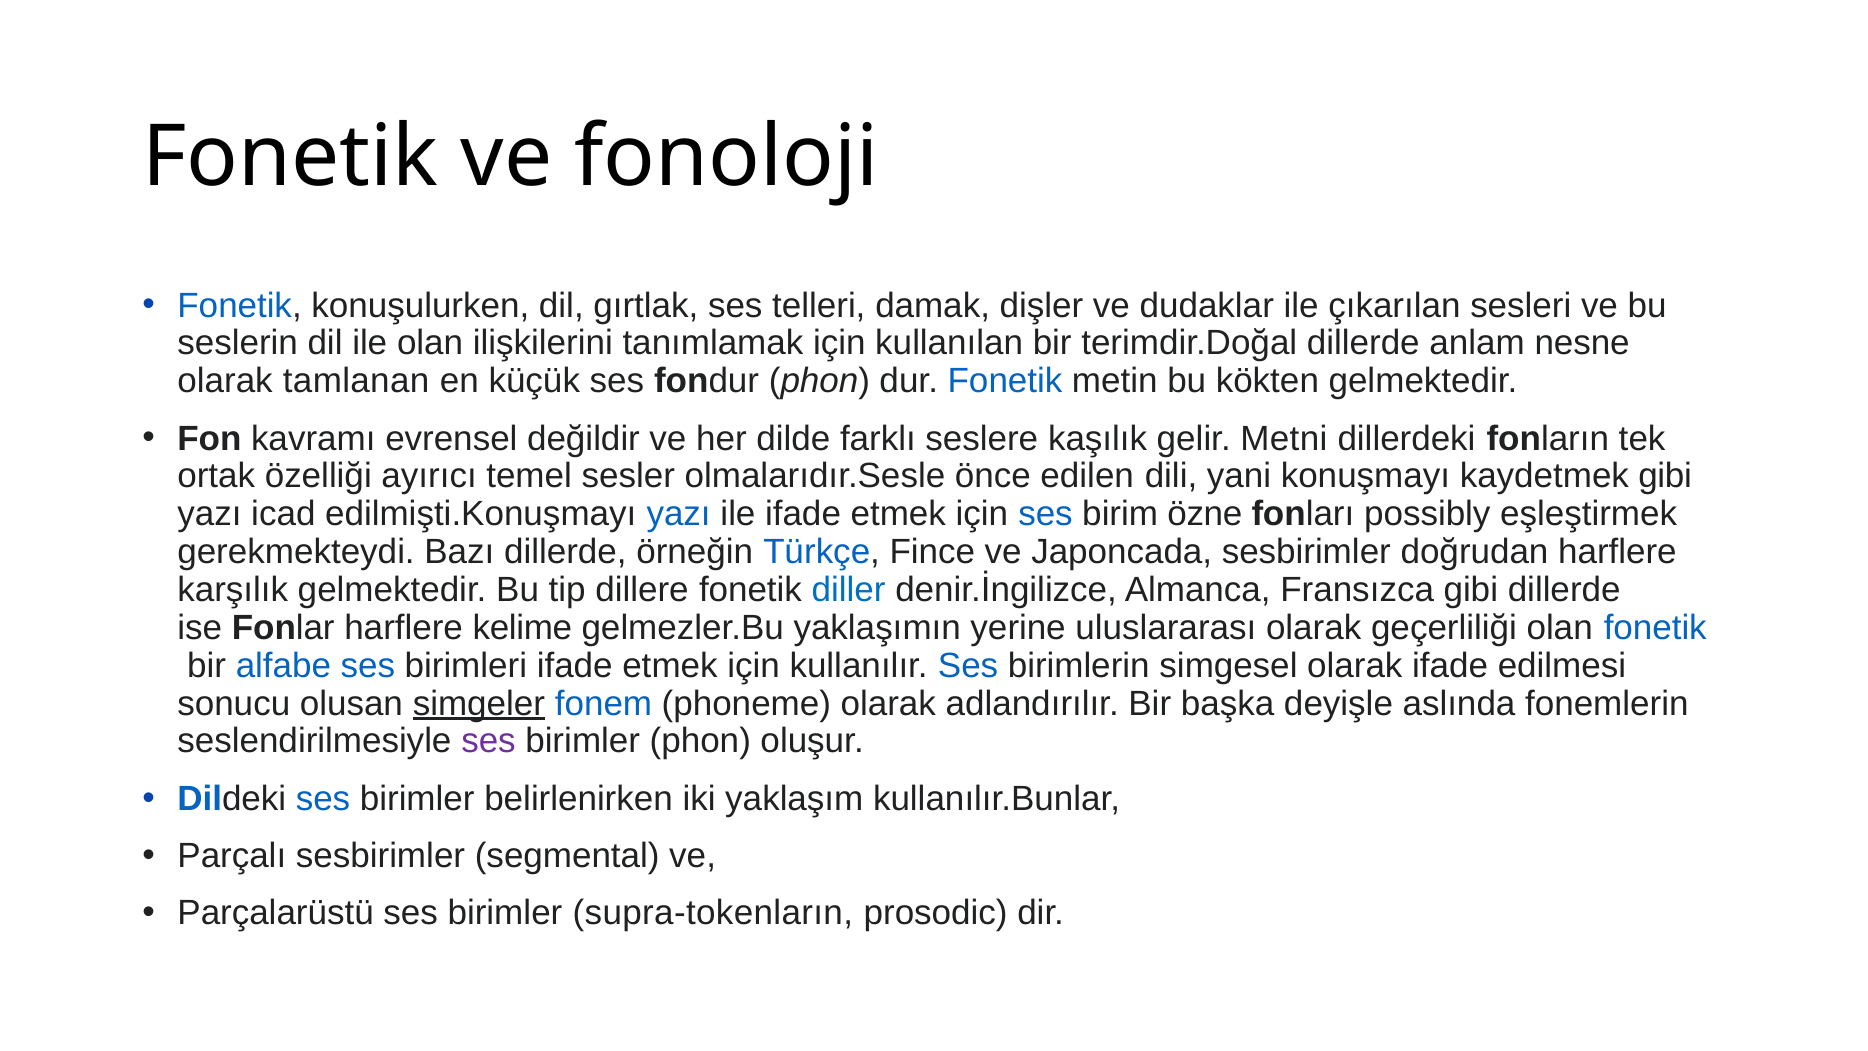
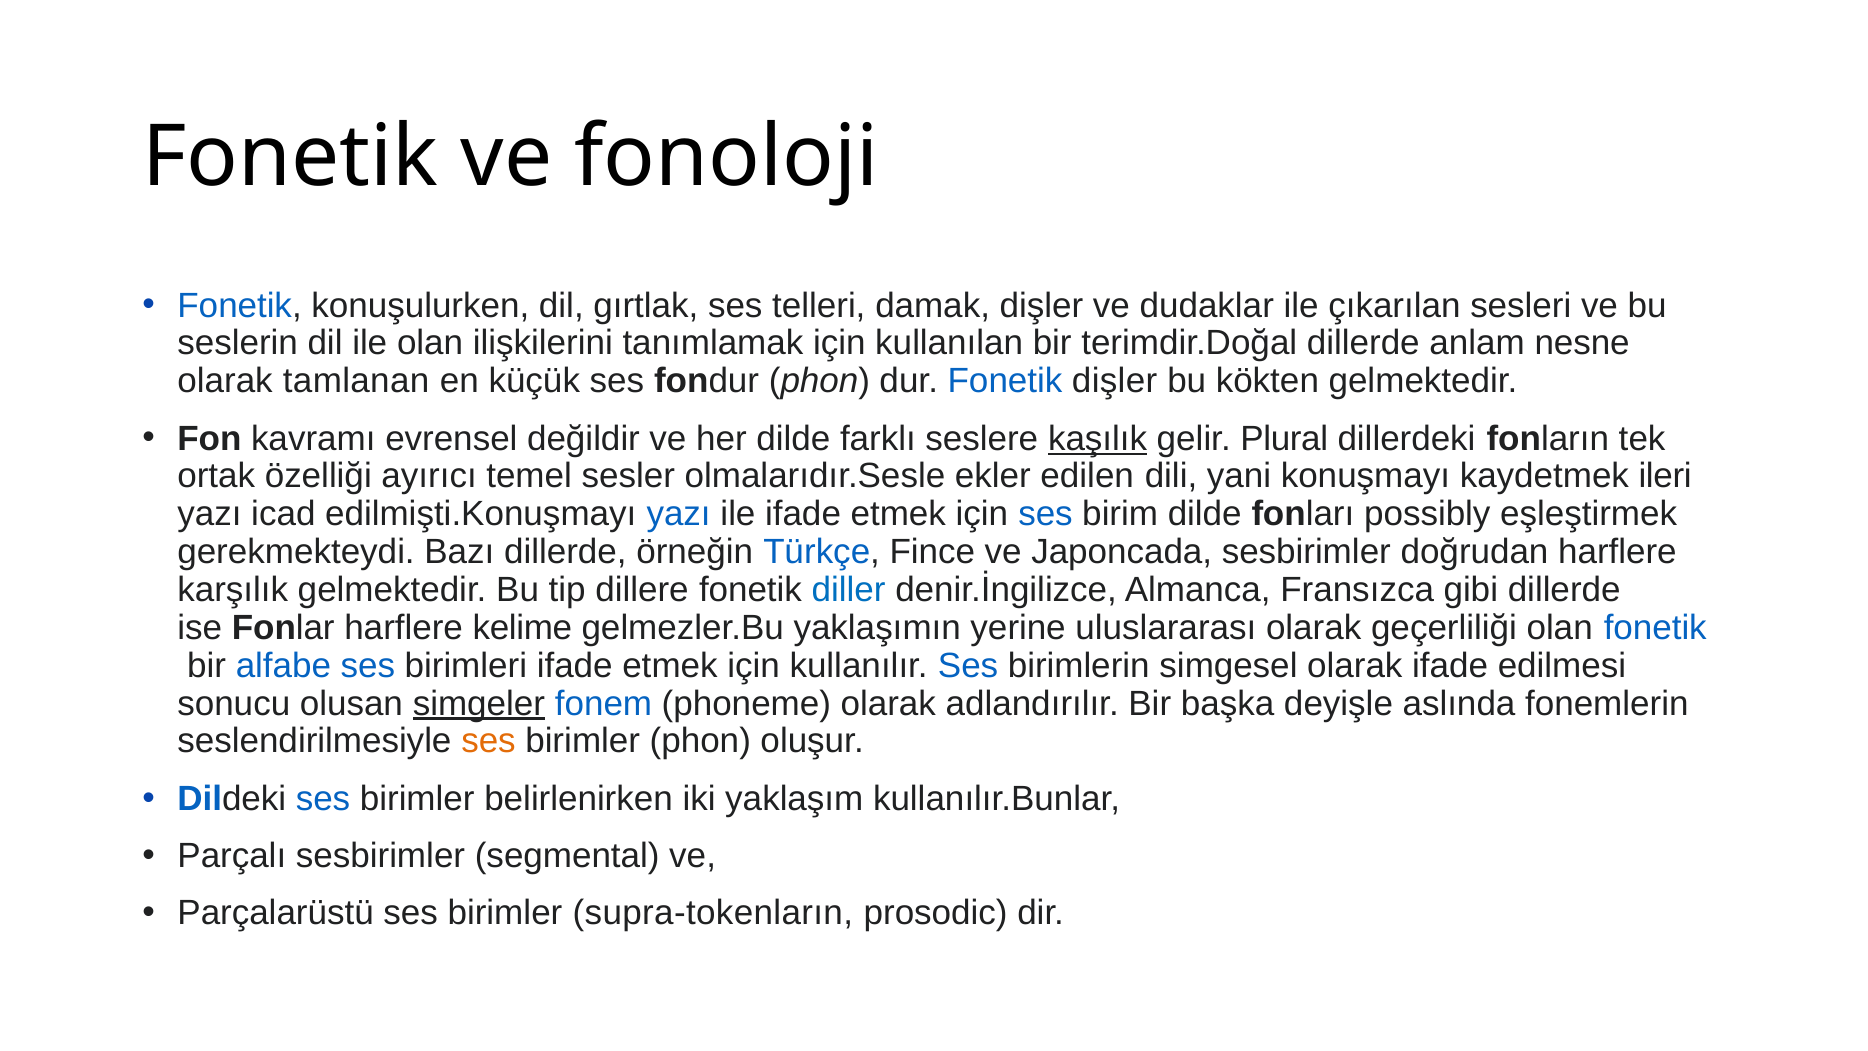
Fonetik metin: metin -> dişler
kaşılık underline: none -> present
Metni: Metni -> Plural
önce: önce -> ekler
kaydetmek gibi: gibi -> ileri
birim özne: özne -> dilde
ses at (488, 741) colour: purple -> orange
